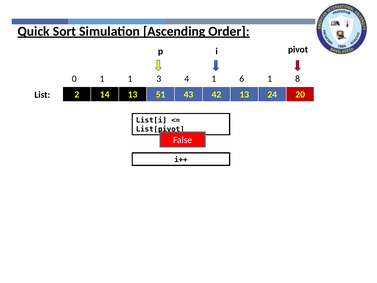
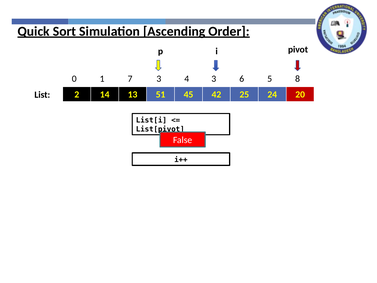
1 1: 1 -> 7
4 1: 1 -> 3
6 1: 1 -> 5
43: 43 -> 45
42 13: 13 -> 25
